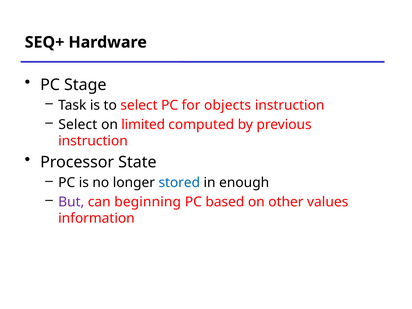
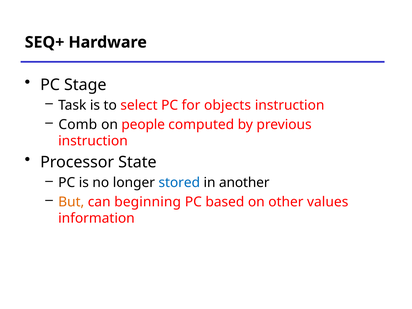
Select at (78, 125): Select -> Comb
limited: limited -> people
enough: enough -> another
But colour: purple -> orange
